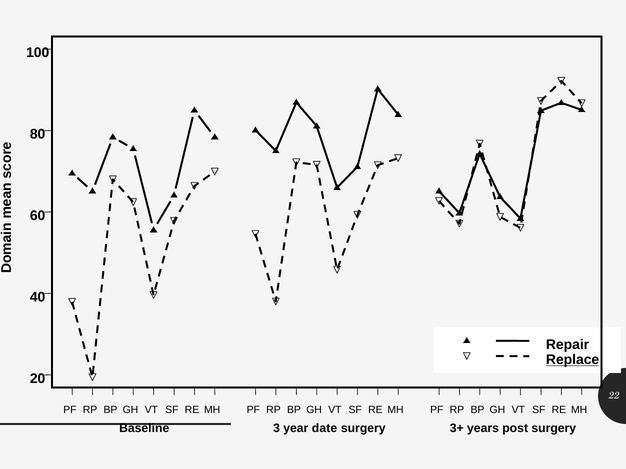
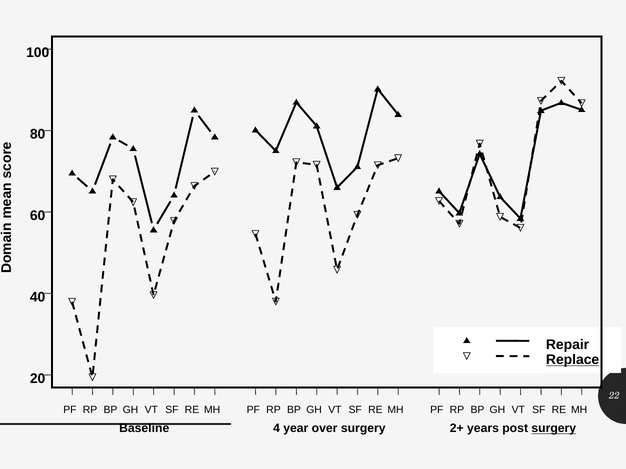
3: 3 -> 4
date: date -> over
3+: 3+ -> 2+
surgery at (554, 429) underline: none -> present
